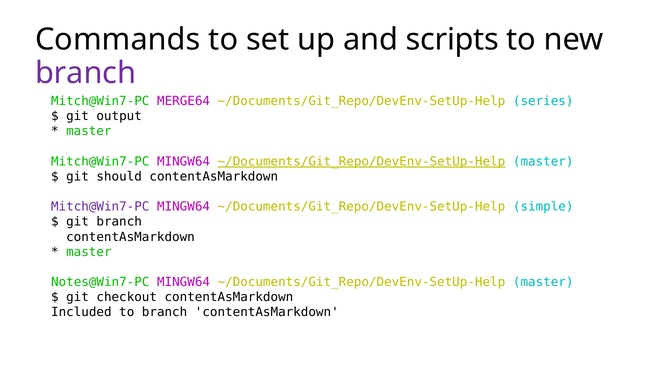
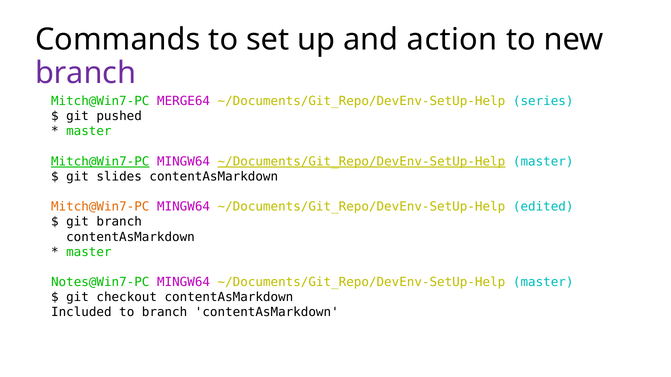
scripts: scripts -> action
output: output -> pushed
Mitch@Win7-PC at (100, 162) underline: none -> present
should: should -> slides
Mitch@Win7-PC at (100, 207) colour: purple -> orange
simple: simple -> edited
